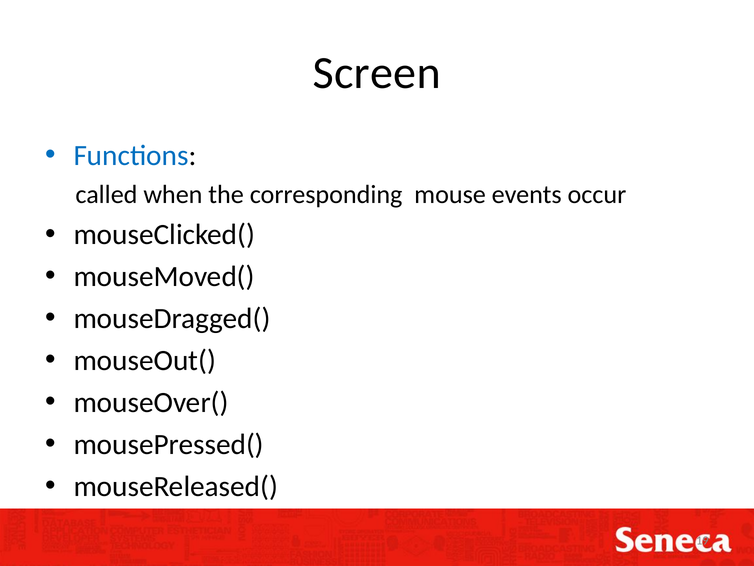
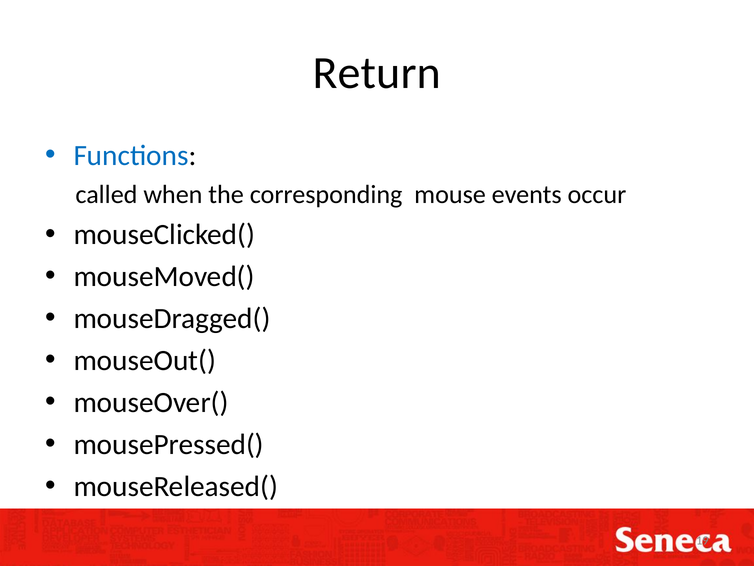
Screen: Screen -> Return
